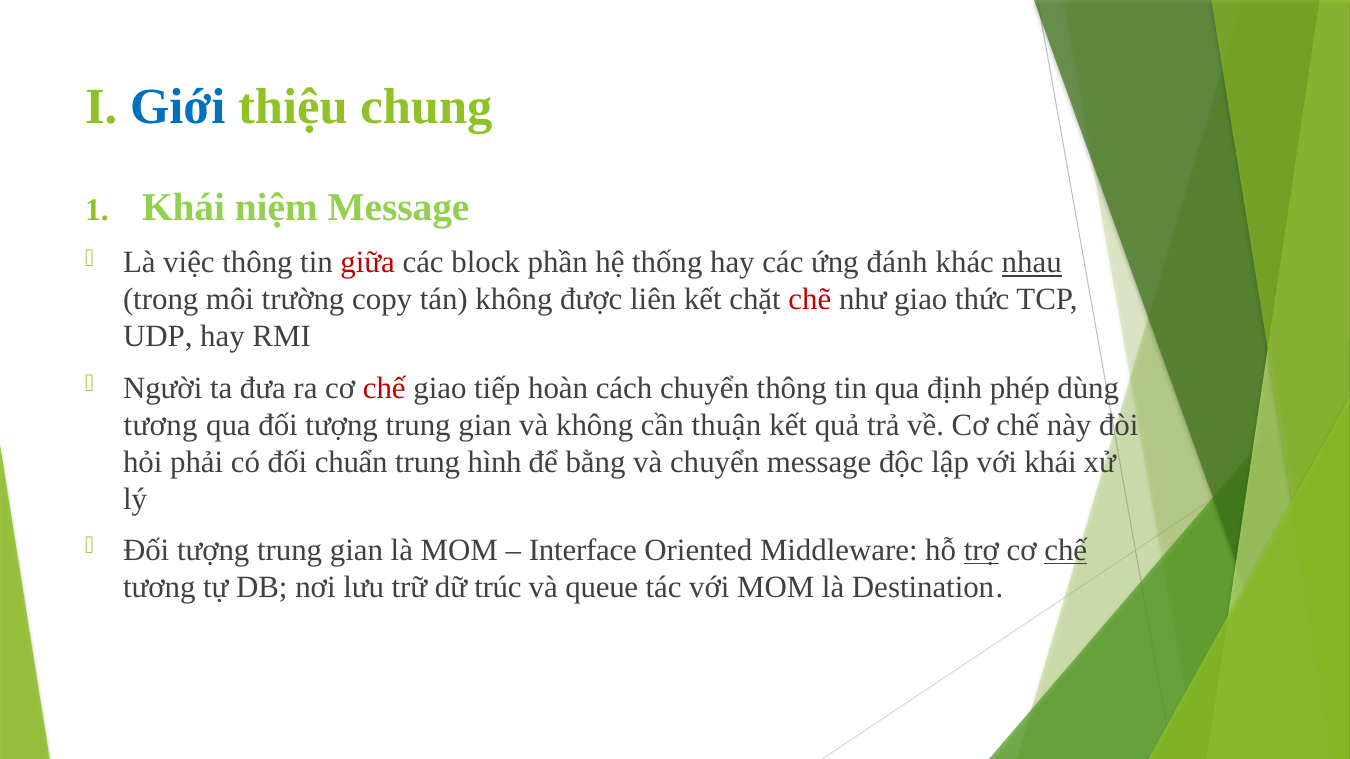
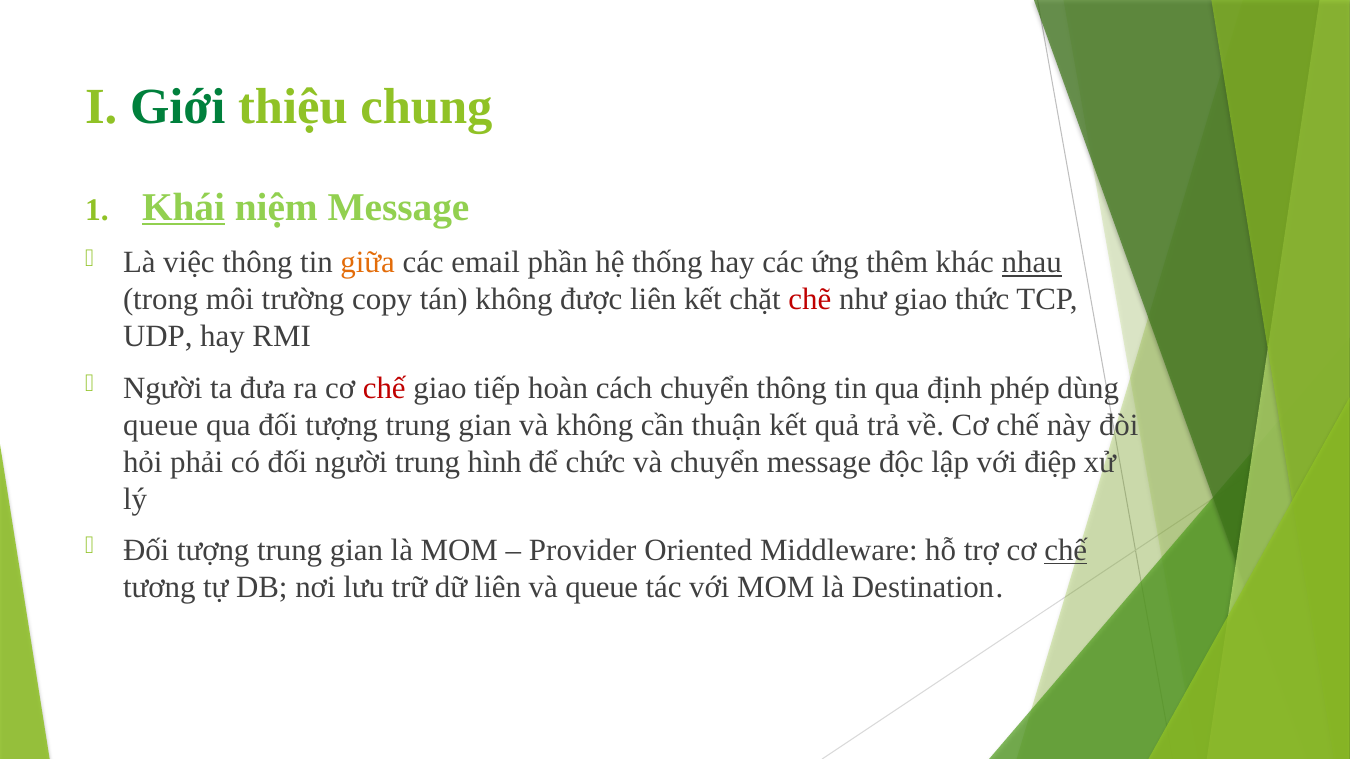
Giới colour: blue -> green
Khái at (184, 207) underline: none -> present
giữa colour: red -> orange
block: block -> email
đánh: đánh -> thêm
tương at (161, 425): tương -> queue
đối chuẩn: chuẩn -> người
bằng: bằng -> chức
với khái: khái -> điệp
Interface: Interface -> Provider
trợ underline: present -> none
dữ trúc: trúc -> liên
